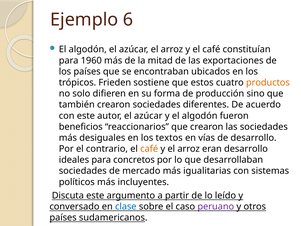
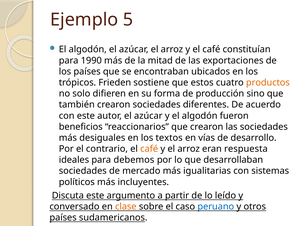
6: 6 -> 5
1960: 1960 -> 1990
eran desarrollo: desarrollo -> respuesta
concretos: concretos -> debemos
clase colour: blue -> orange
peruano colour: purple -> blue
